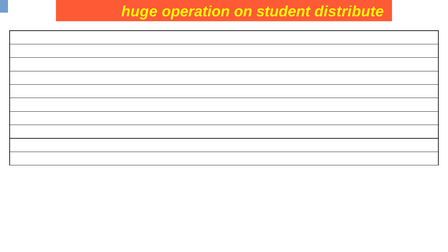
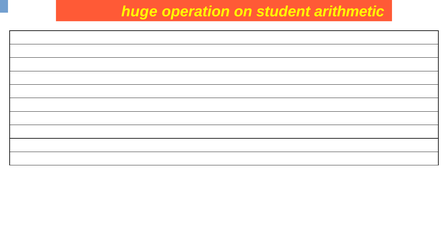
distribute: distribute -> arithmetic
